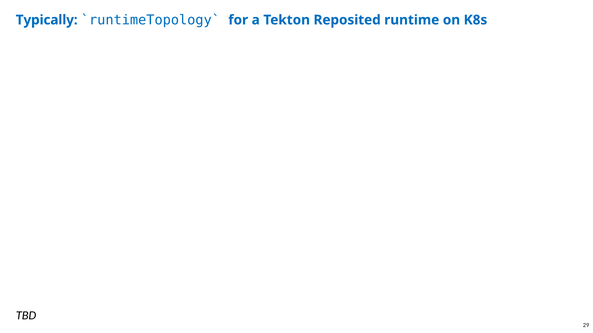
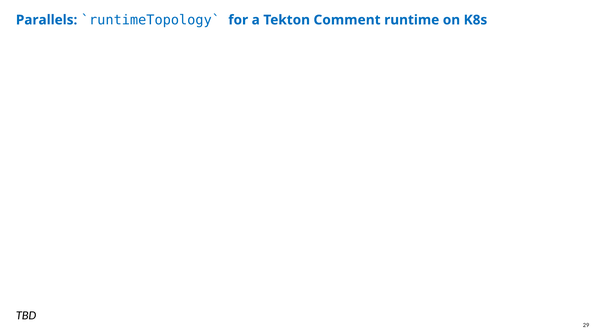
Typically: Typically -> Parallels
Reposited: Reposited -> Comment
